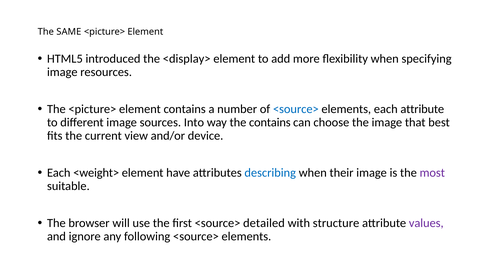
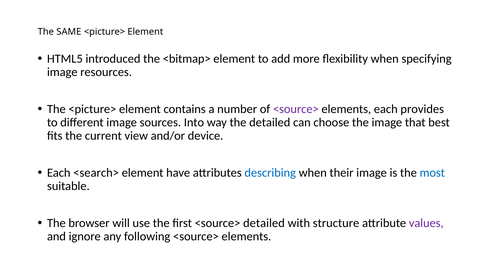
<display>: <display> -> <bitmap>
<source> at (296, 109) colour: blue -> purple
each attribute: attribute -> provides
the contains: contains -> detailed
<weight>: <weight> -> <search>
most colour: purple -> blue
